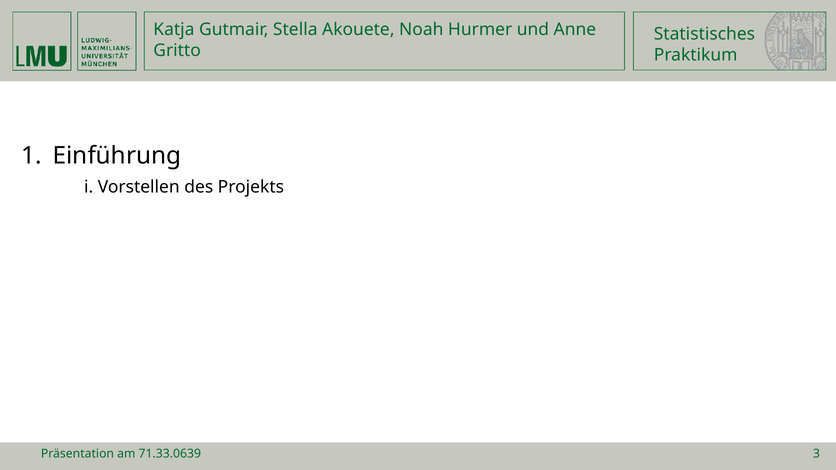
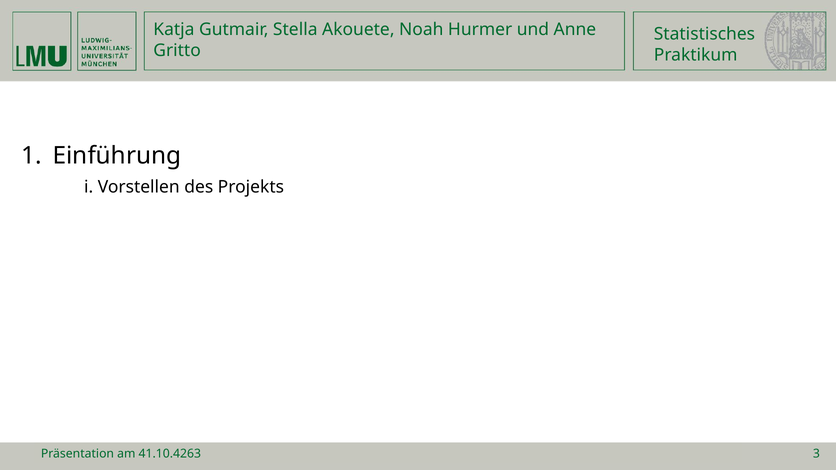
71.33.0639: 71.33.0639 -> 41.10.4263
